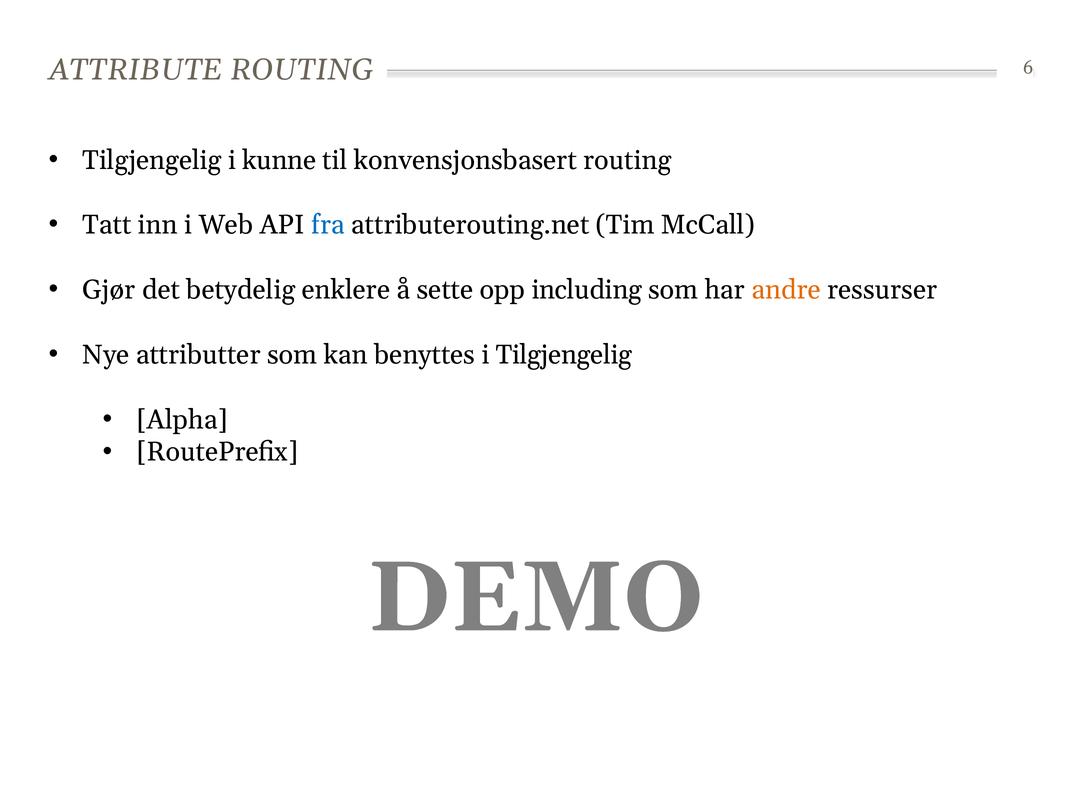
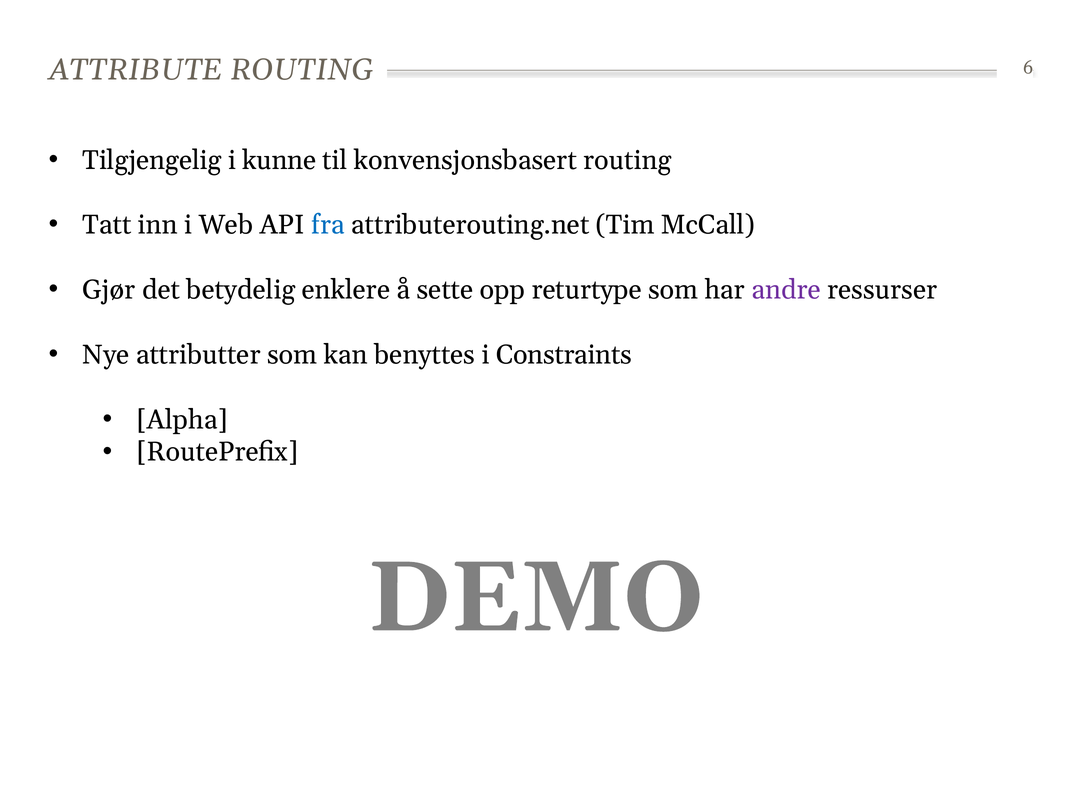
including: including -> returtype
andre colour: orange -> purple
i Tilgjengelig: Tilgjengelig -> Constraints
